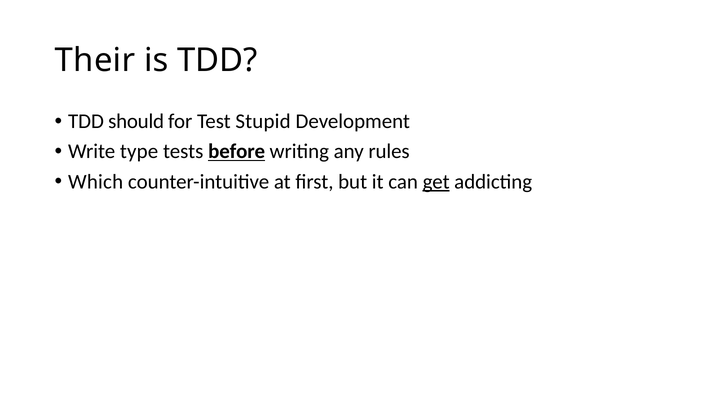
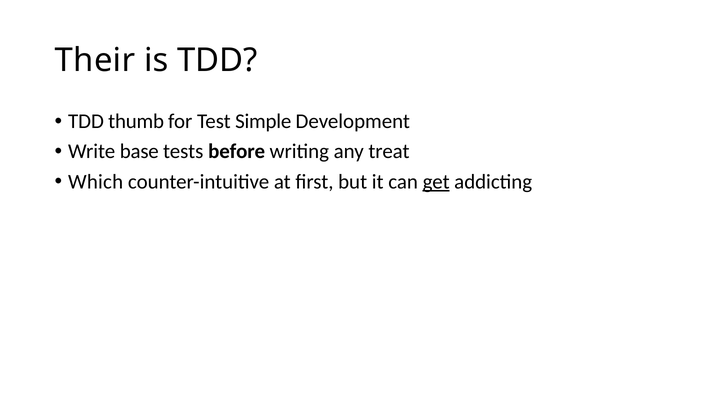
should: should -> thumb
Stupid: Stupid -> Simple
type: type -> base
before underline: present -> none
rules: rules -> treat
